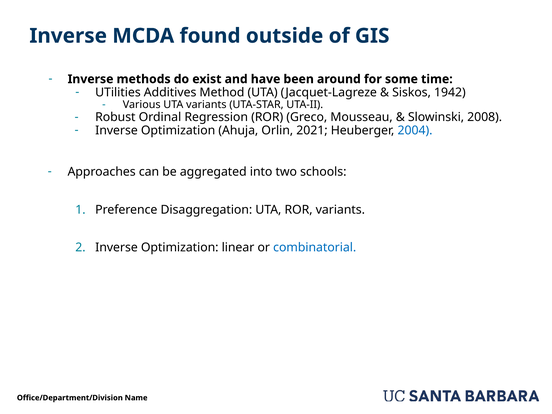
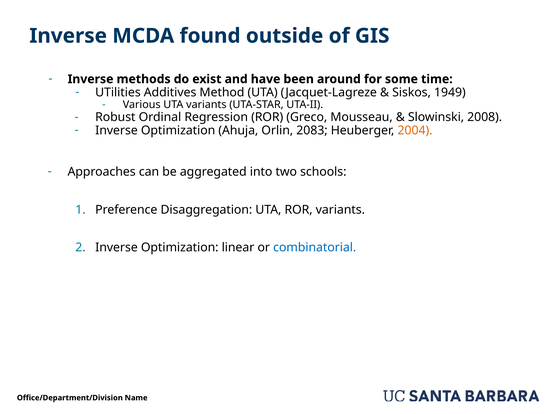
1942: 1942 -> 1949
2021: 2021 -> 2083
2004 colour: blue -> orange
